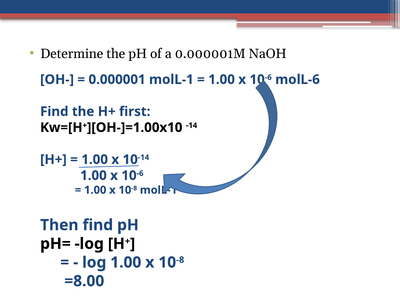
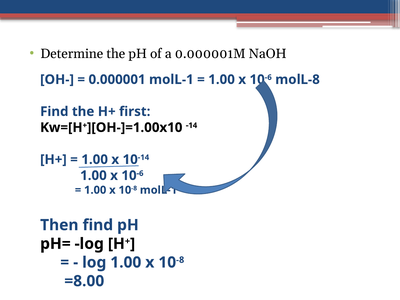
molL-6: molL-6 -> molL-8
